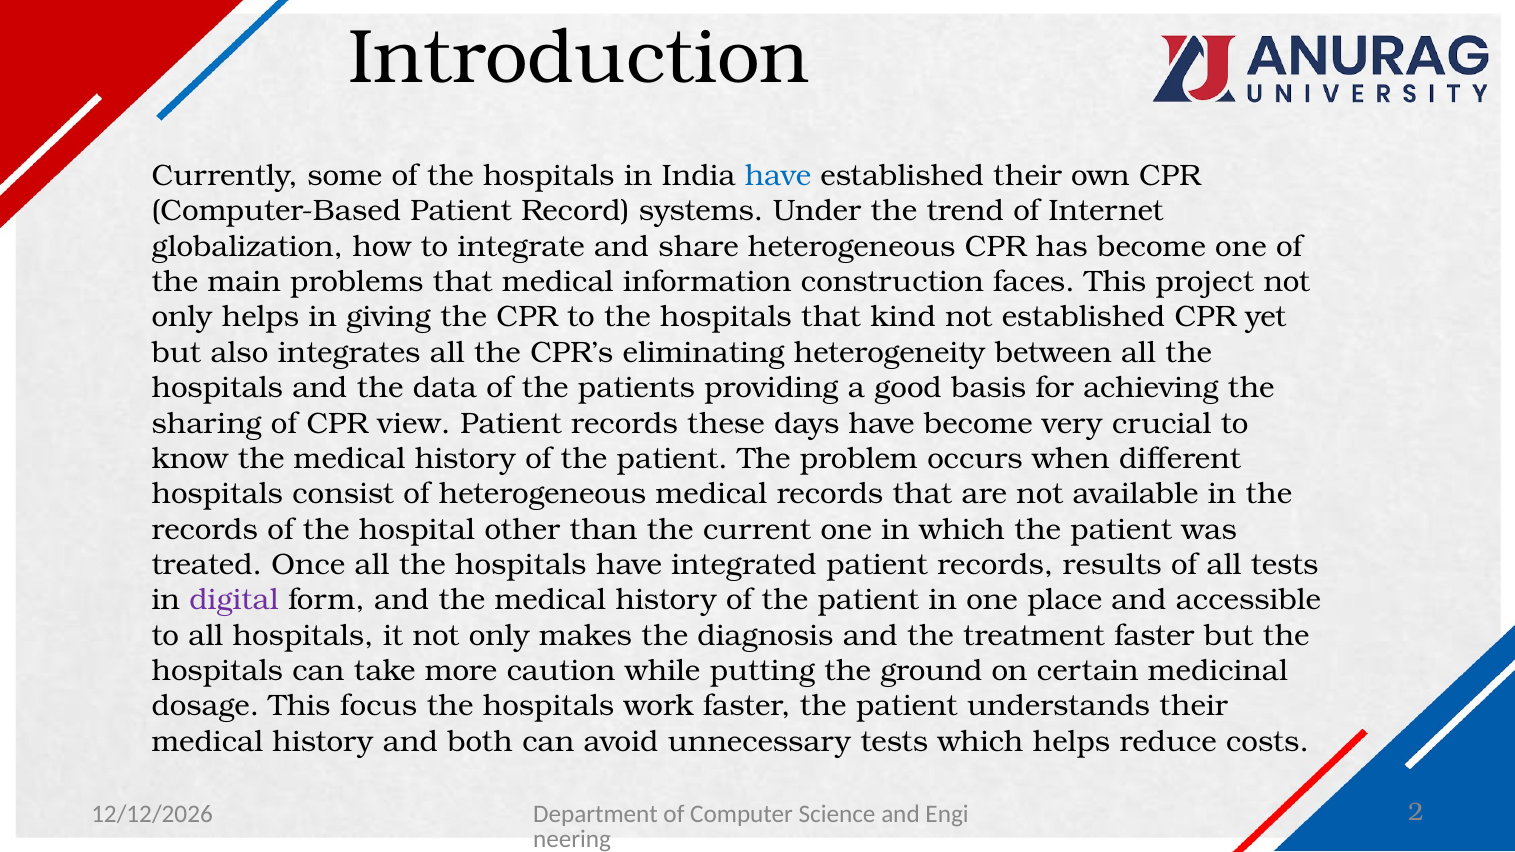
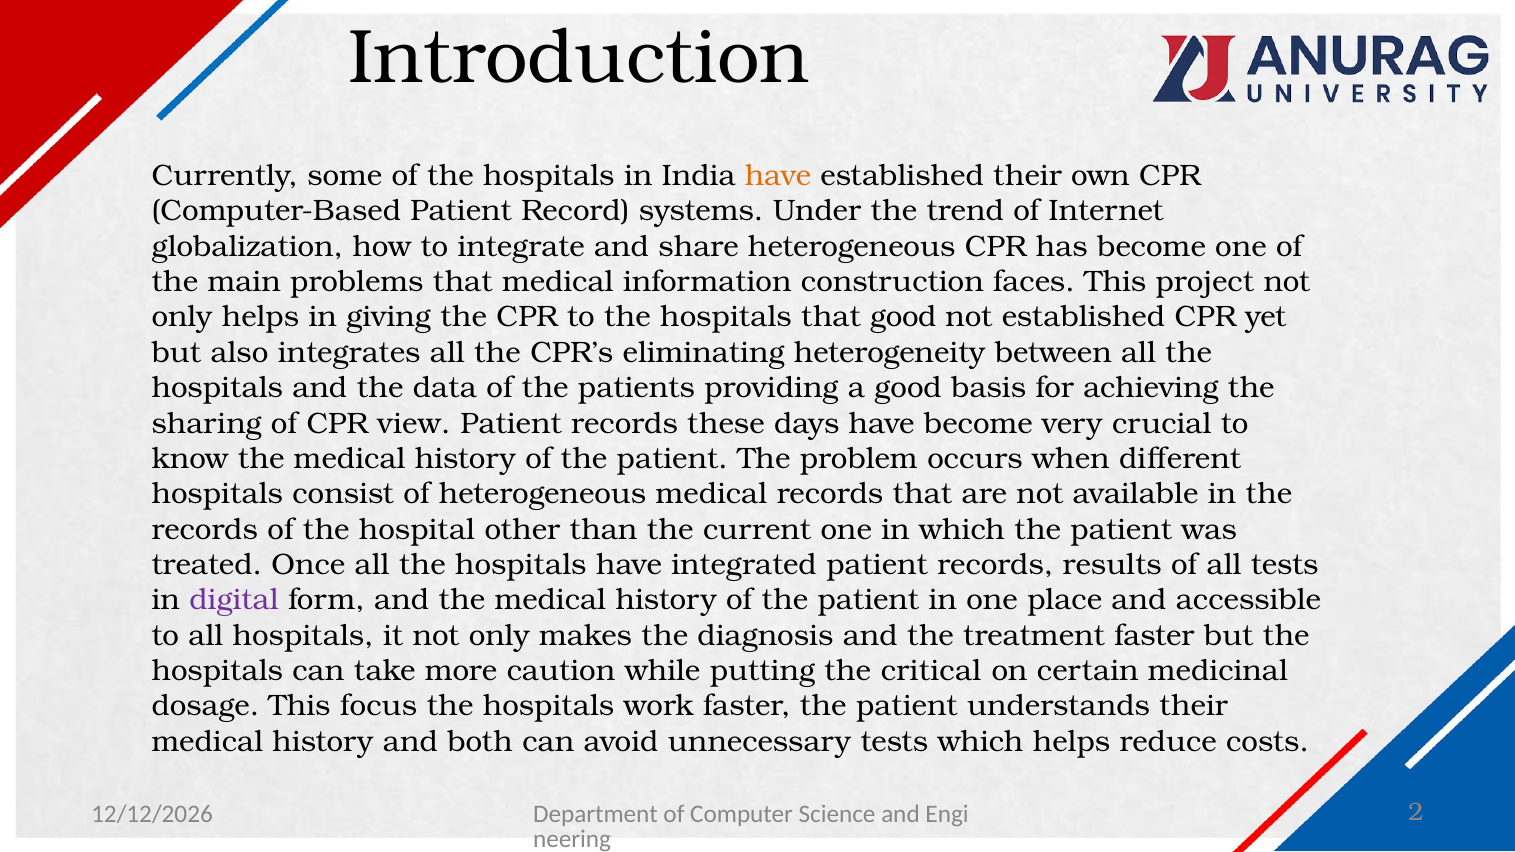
have at (778, 176) colour: blue -> orange
that kind: kind -> good
ground: ground -> critical
